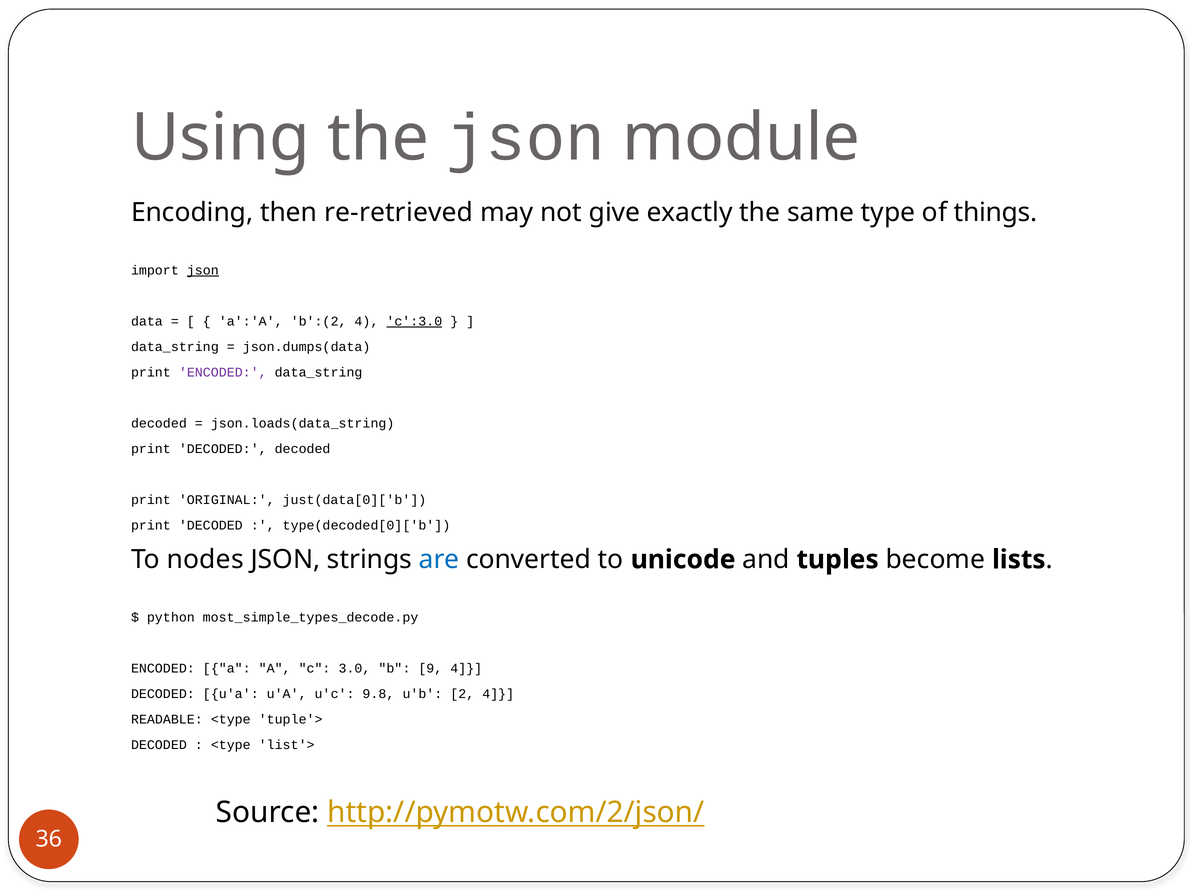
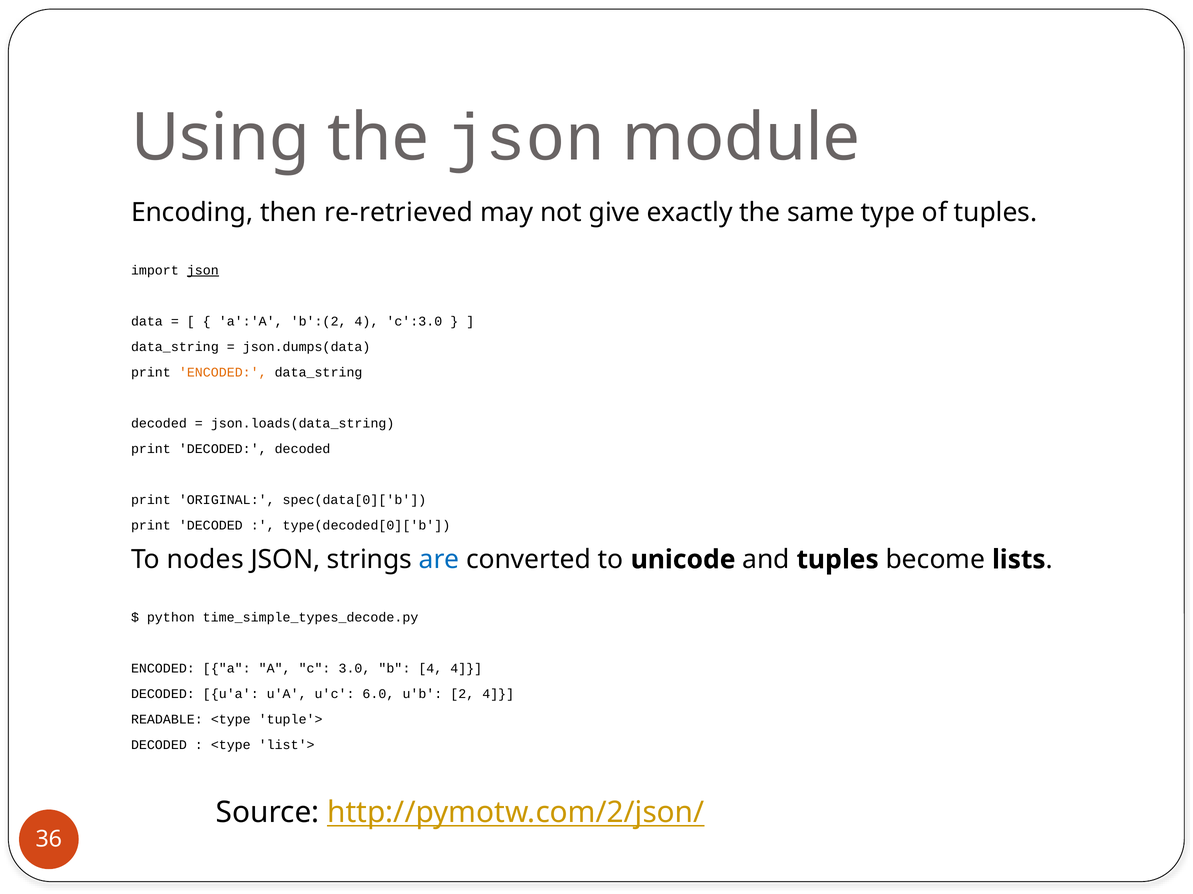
of things: things -> tuples
c':3.0 underline: present -> none
ENCODED at (223, 373) colour: purple -> orange
just(data[0]['b: just(data[0]['b -> spec(data[0]['b
most_simple_types_decode.py: most_simple_types_decode.py -> time_simple_types_decode.py
b 9: 9 -> 4
9.8: 9.8 -> 6.0
